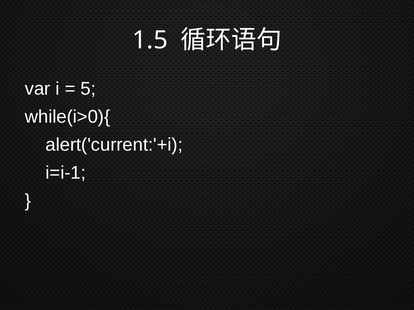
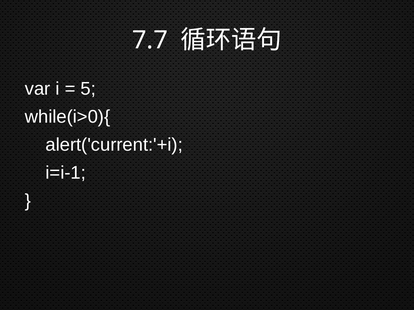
1.5: 1.5 -> 7.7
